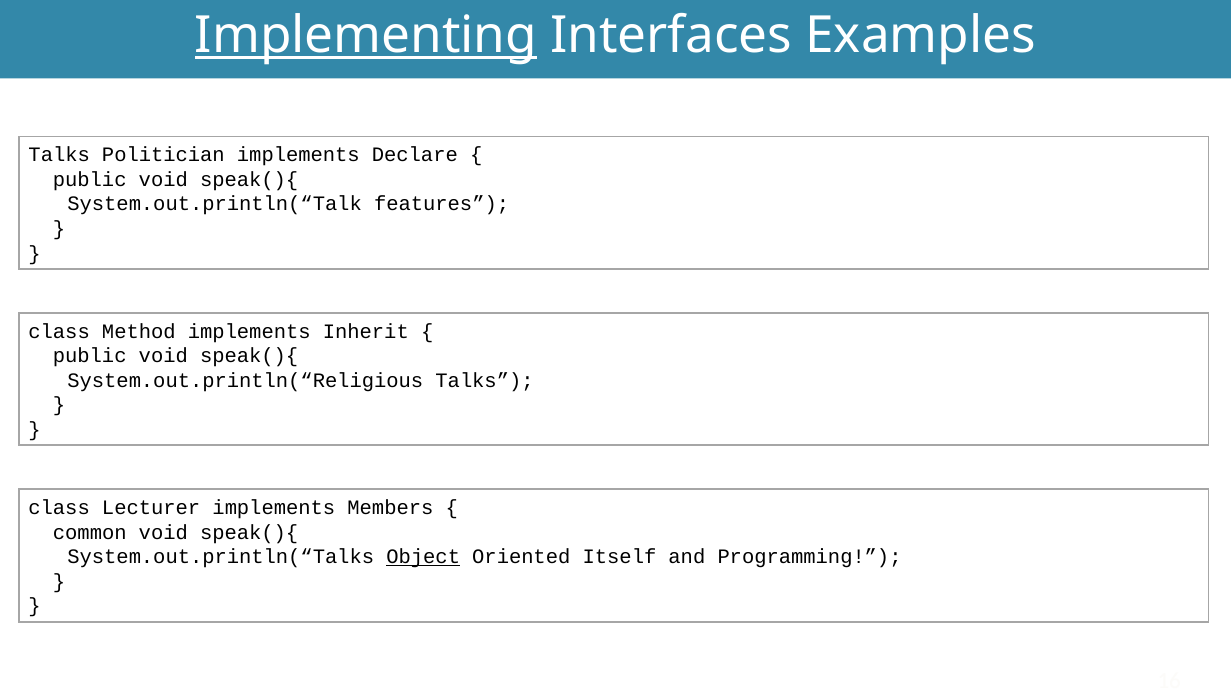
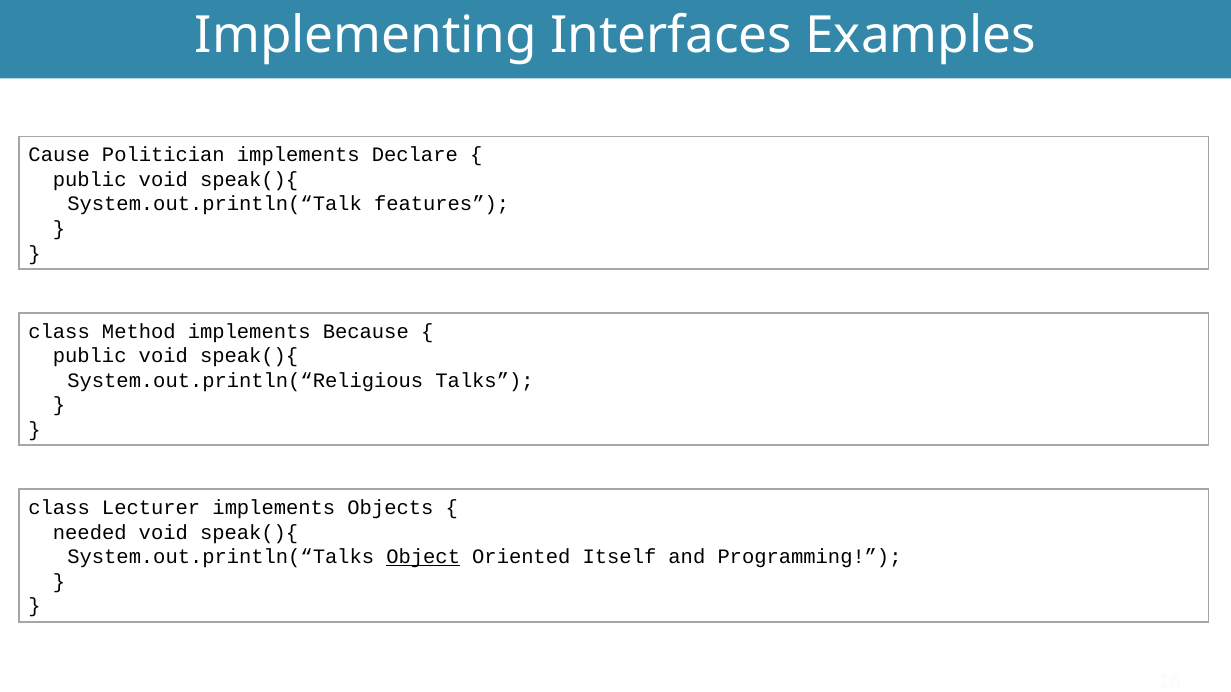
Implementing underline: present -> none
Talks at (59, 155): Talks -> Cause
Inherit: Inherit -> Because
Members: Members -> Objects
common: common -> needed
